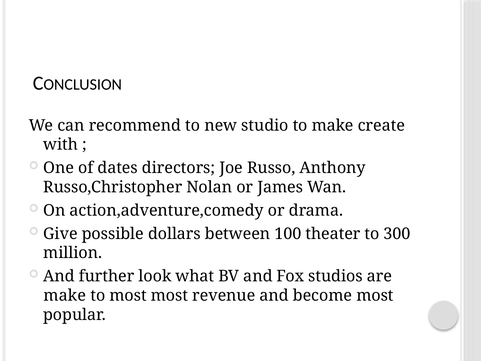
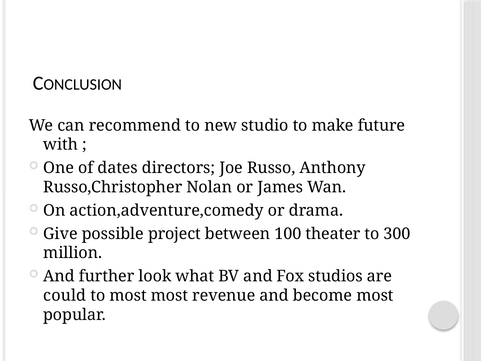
create: create -> future
dollars: dollars -> project
make at (65, 295): make -> could
